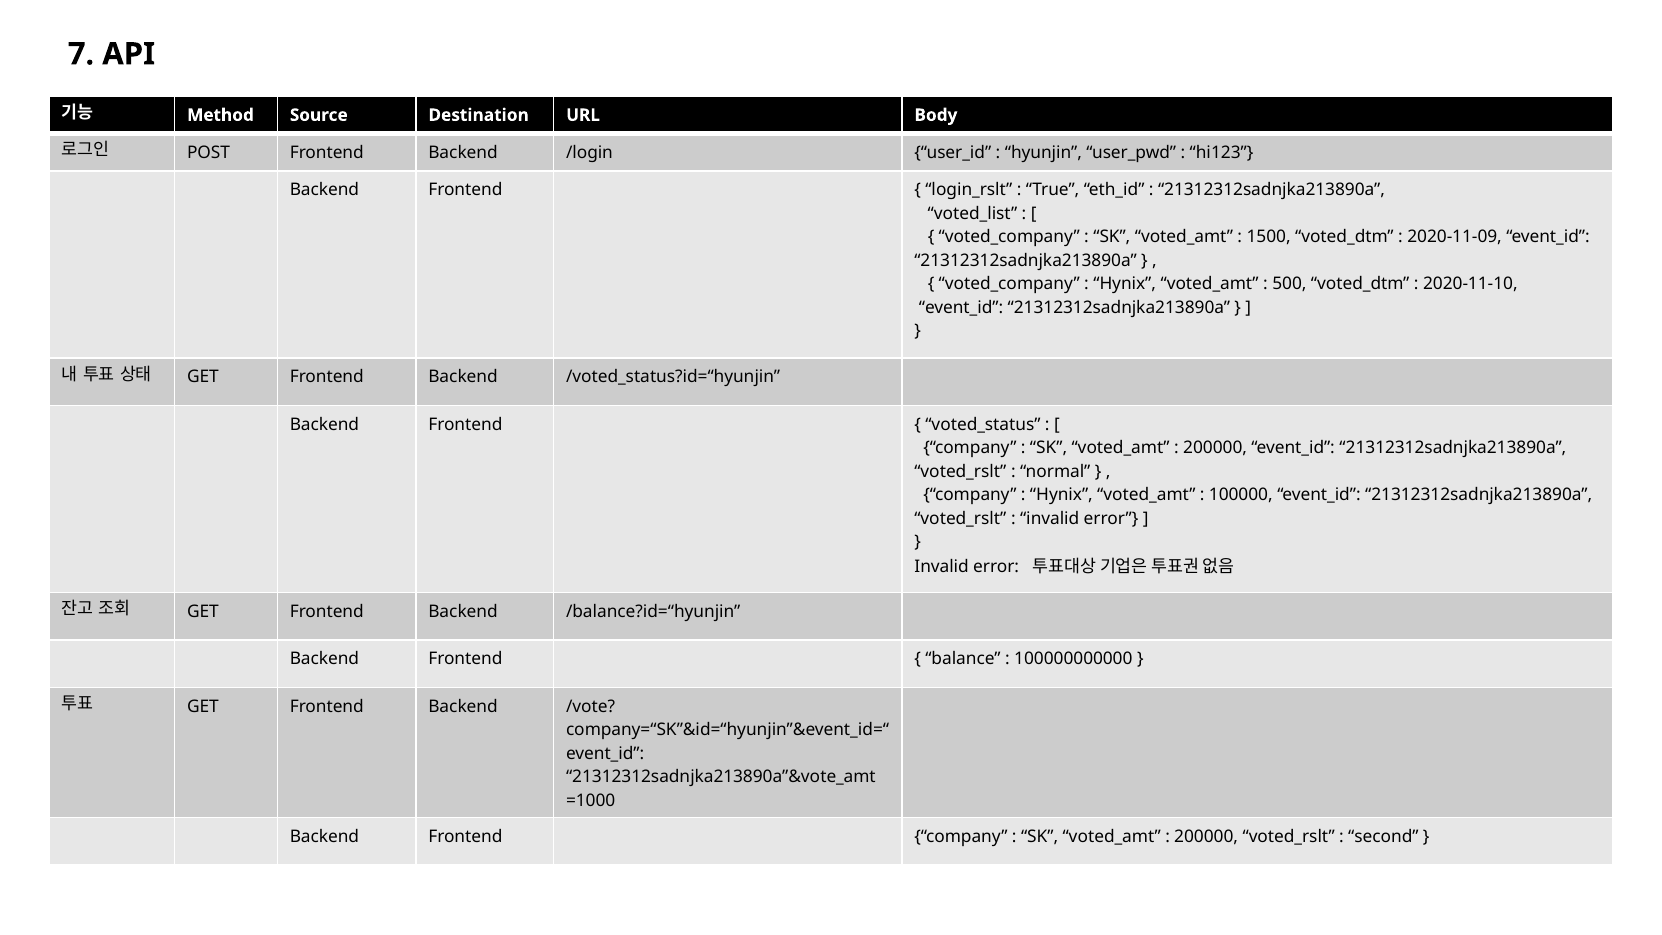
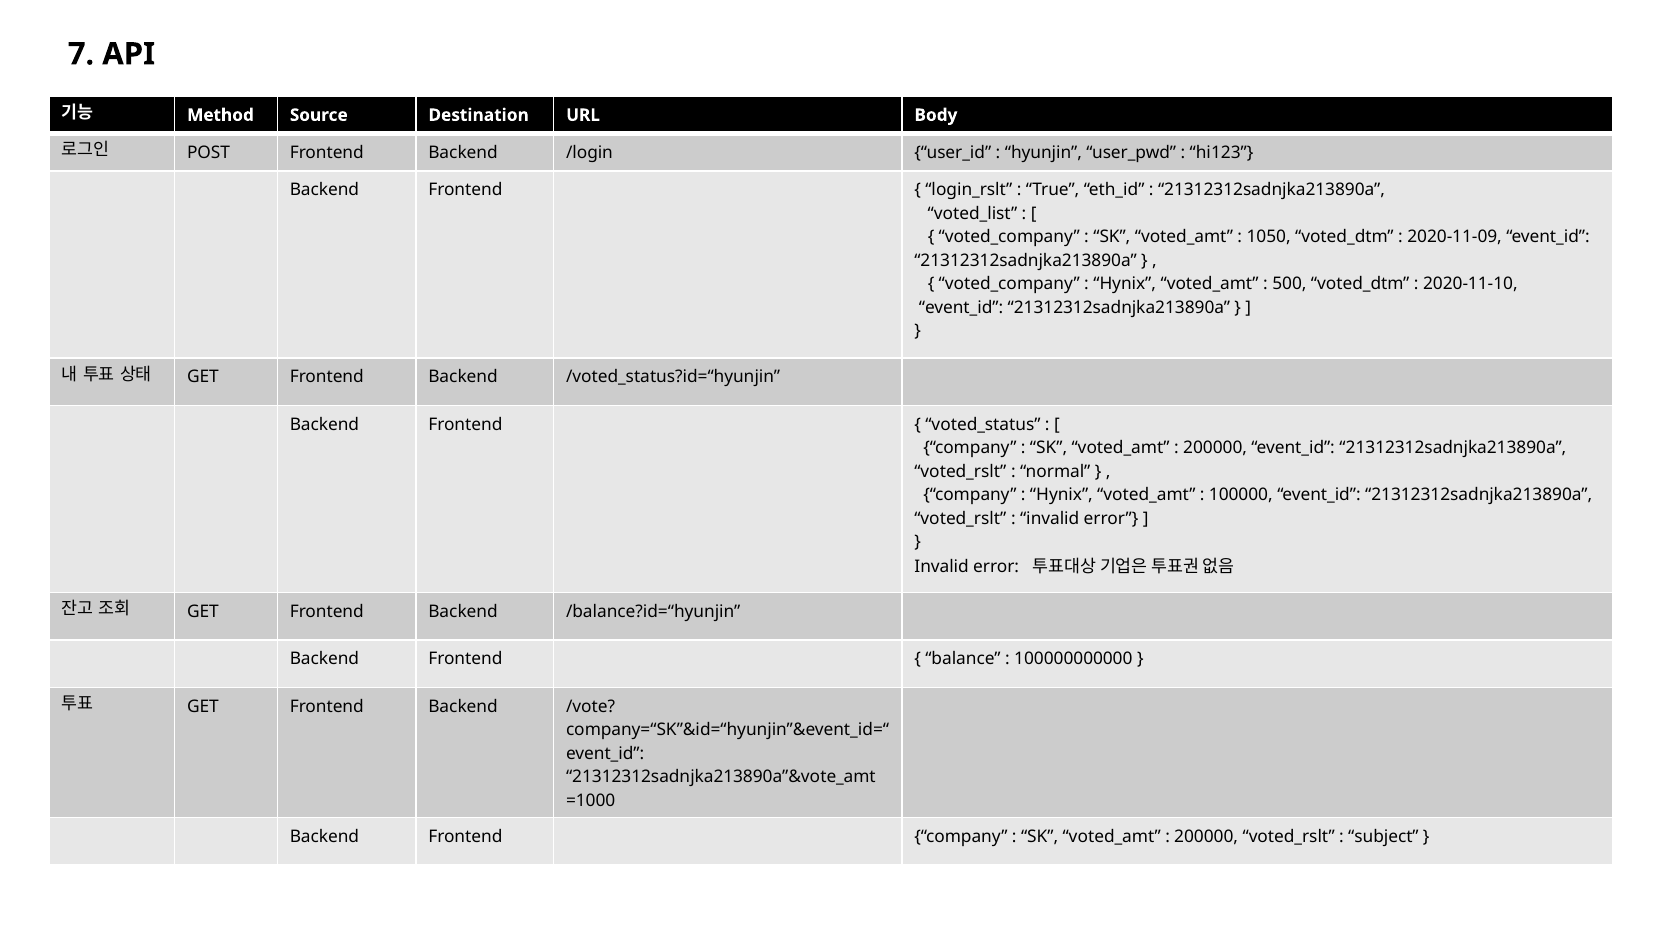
1500: 1500 -> 1050
second: second -> subject
